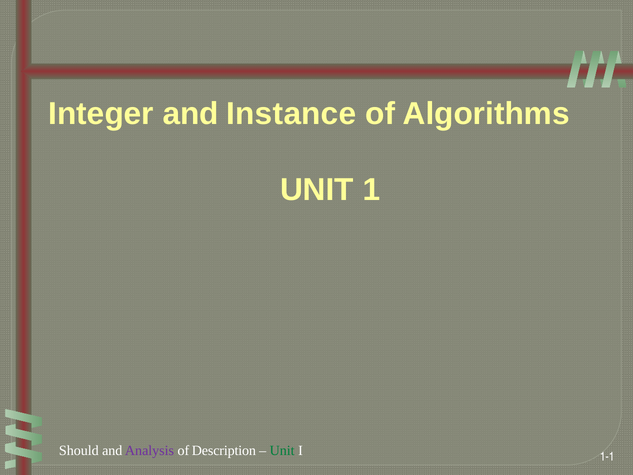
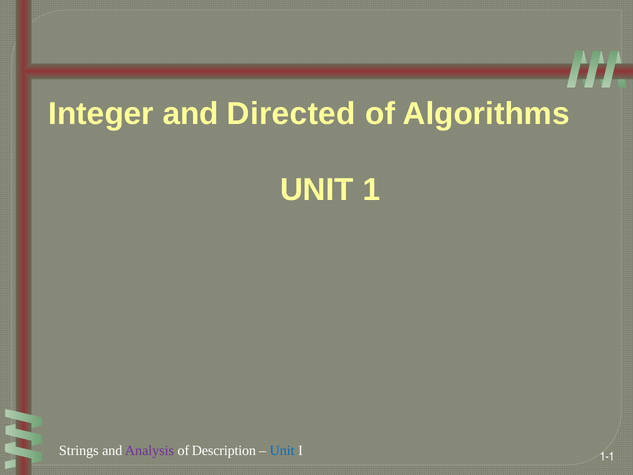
Instance: Instance -> Directed
Should: Should -> Strings
Unit at (282, 450) colour: green -> blue
